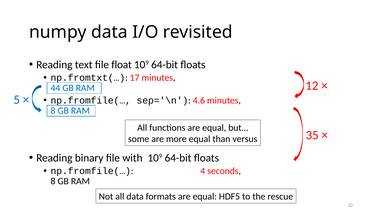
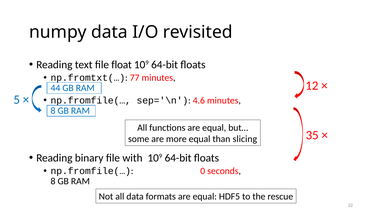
17: 17 -> 77
versus: versus -> slicing
4: 4 -> 0
